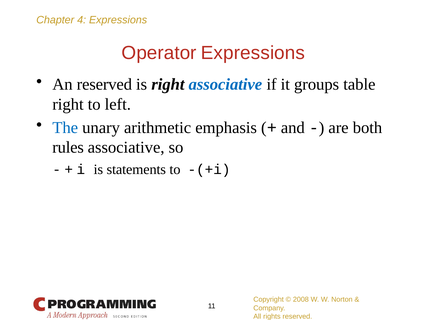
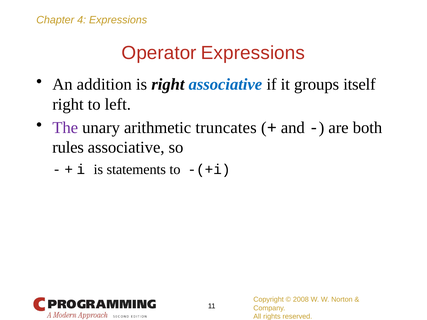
An reserved: reserved -> addition
table: table -> itself
The colour: blue -> purple
emphasis: emphasis -> truncates
